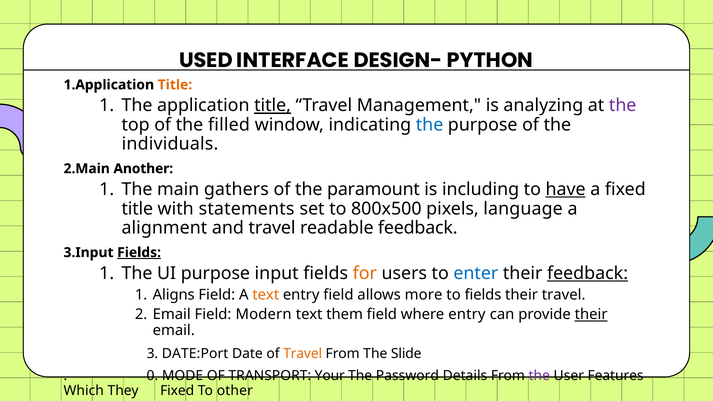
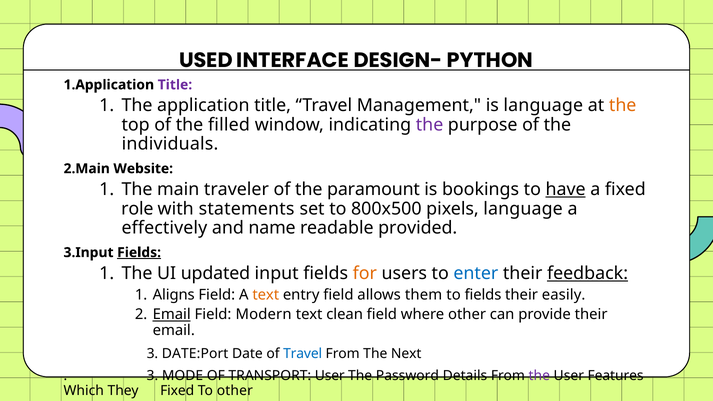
Title at (175, 85) colour: orange -> purple
title at (273, 106) underline: present -> none
is analyzing: analyzing -> language
the at (623, 106) colour: purple -> orange
the at (430, 125) colour: blue -> purple
Another: Another -> Website
gathers: gathers -> traveler
including: including -> bookings
title at (137, 209): title -> role
alignment: alignment -> effectively
and travel: travel -> name
readable feedback: feedback -> provided
UI purpose: purpose -> updated
more: more -> them
their travel: travel -> easily
Email at (172, 315) underline: none -> present
them: them -> clean
where entry: entry -> other
their at (591, 315) underline: present -> none
Travel at (303, 354) colour: orange -> blue
Slide: Slide -> Next
0 at (152, 376): 0 -> 3
TRANSPORT Your: Your -> User
